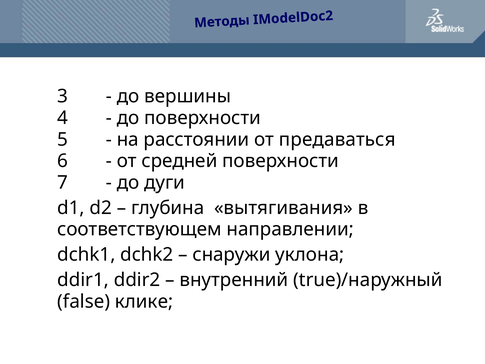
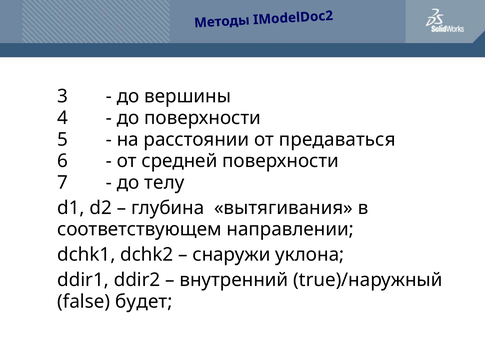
дуги: дуги -> телу
клике: клике -> будет
